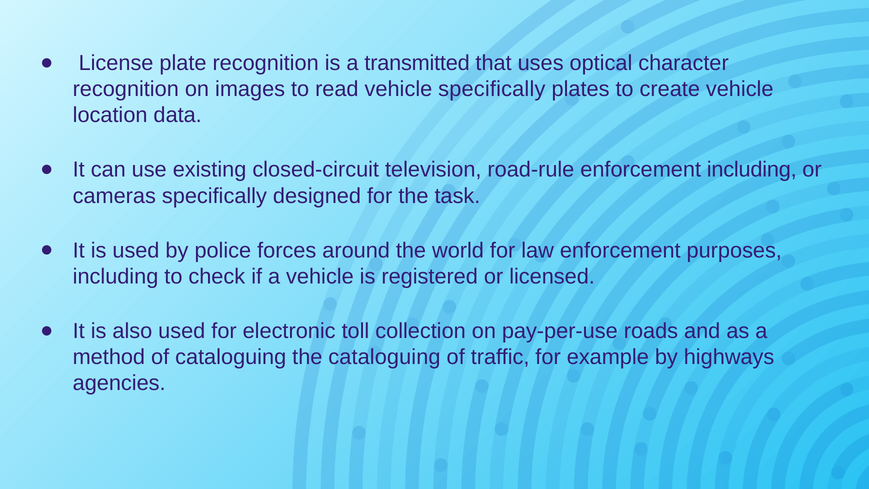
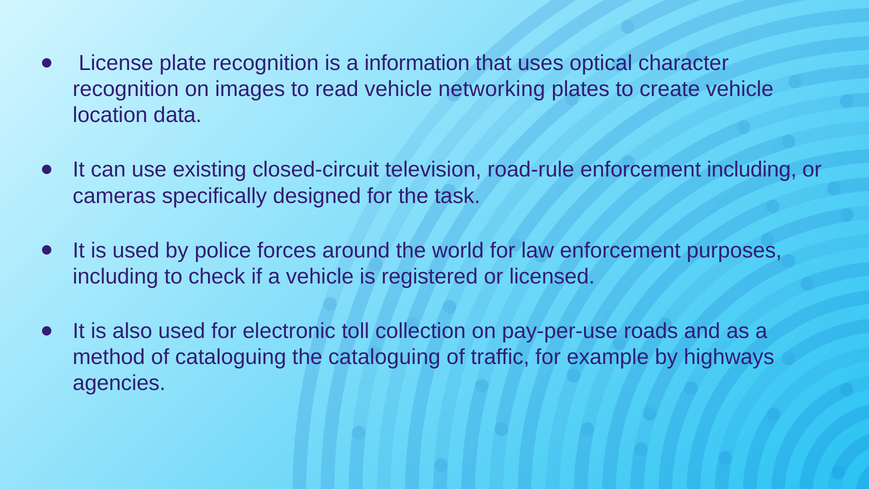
transmitted: transmitted -> information
vehicle specifically: specifically -> networking
